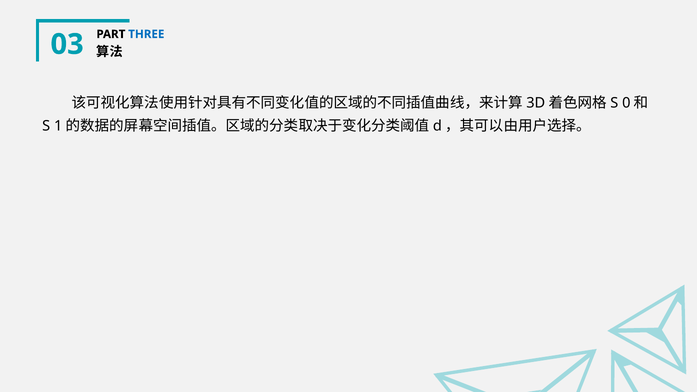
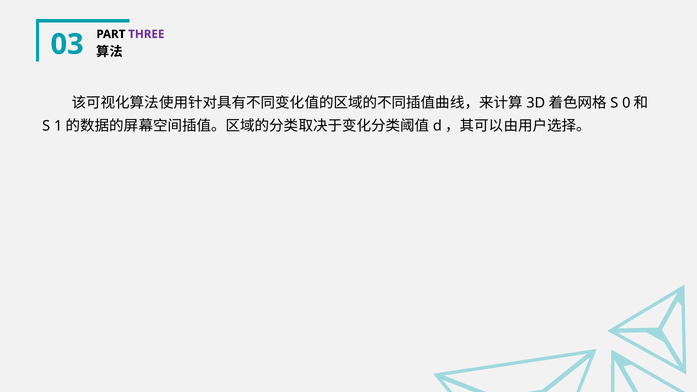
THREE colour: blue -> purple
